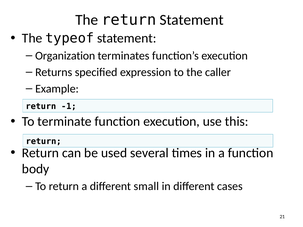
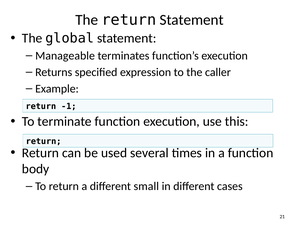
typeof: typeof -> global
Organization: Organization -> Manageable
